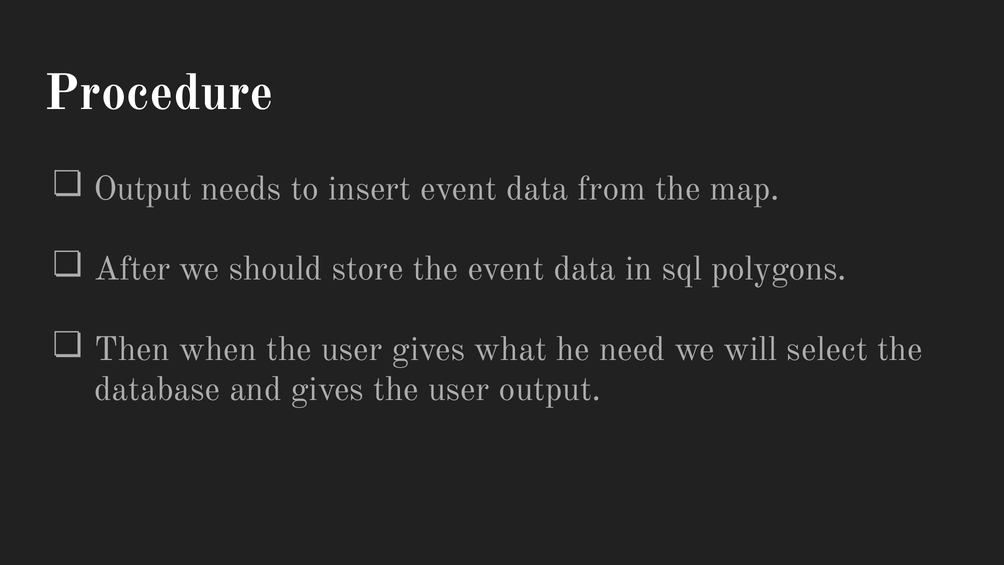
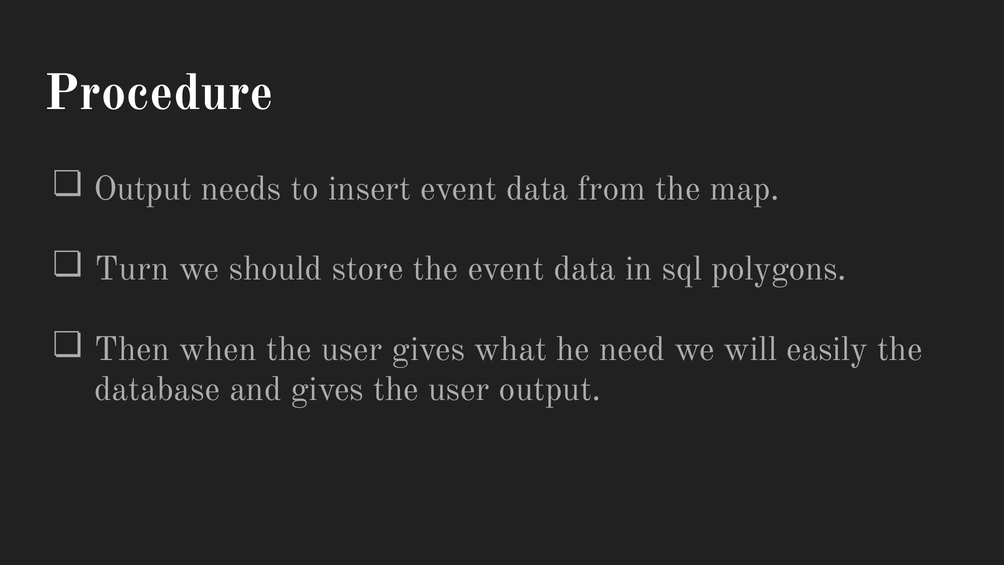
After: After -> Turn
select: select -> easily
